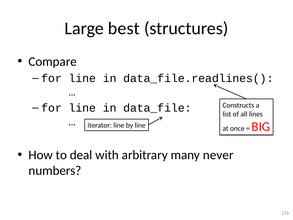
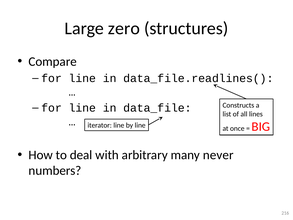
best: best -> zero
